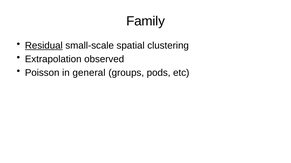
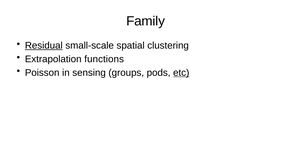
observed: observed -> functions
general: general -> sensing
etc underline: none -> present
